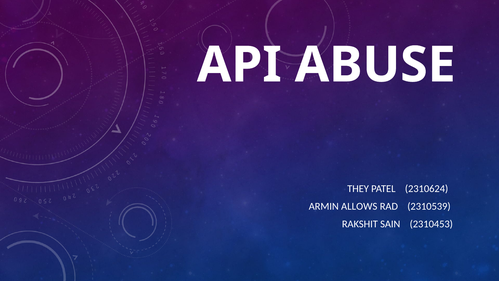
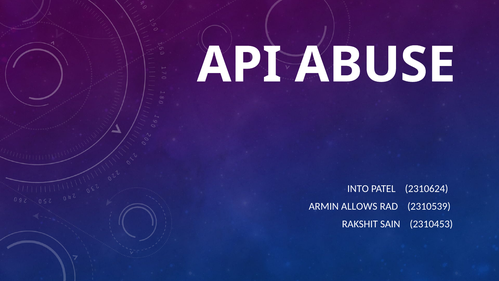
THEY: THEY -> INTO
